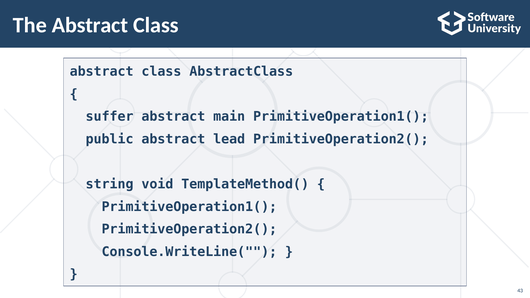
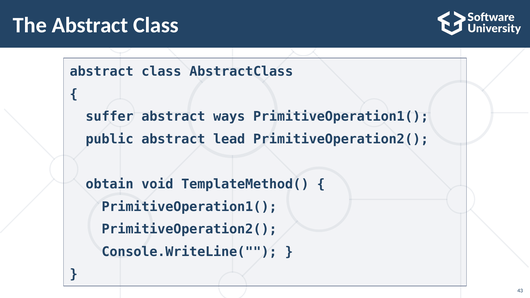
main: main -> ways
string: string -> obtain
